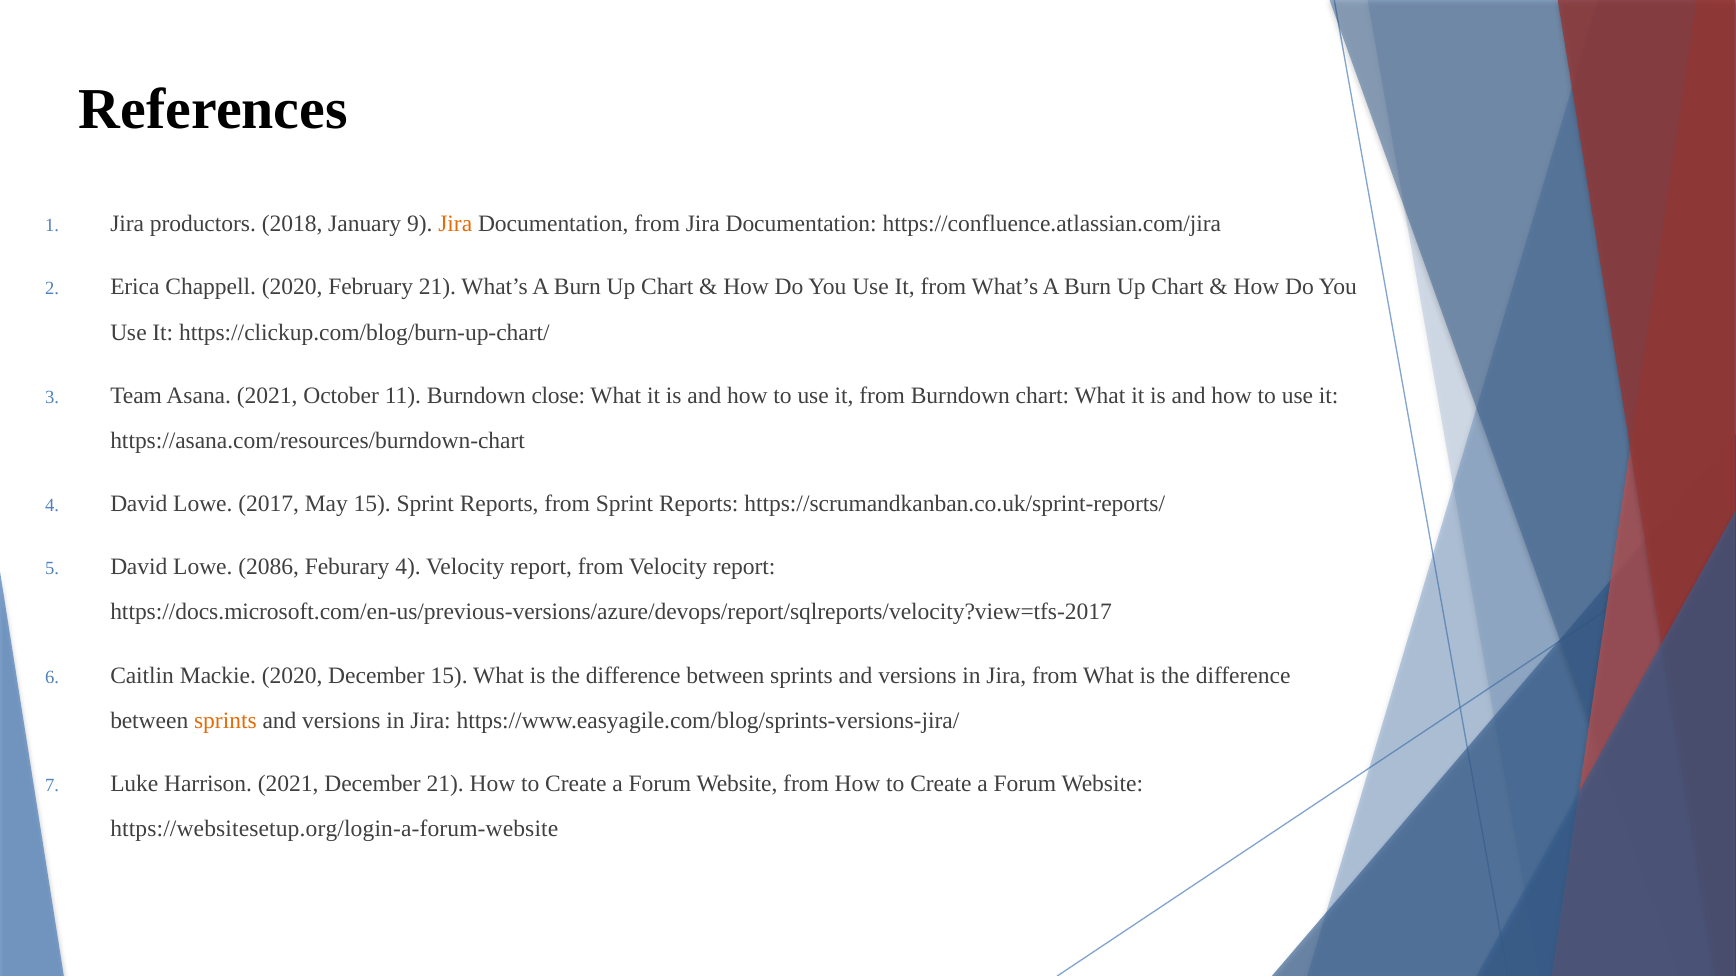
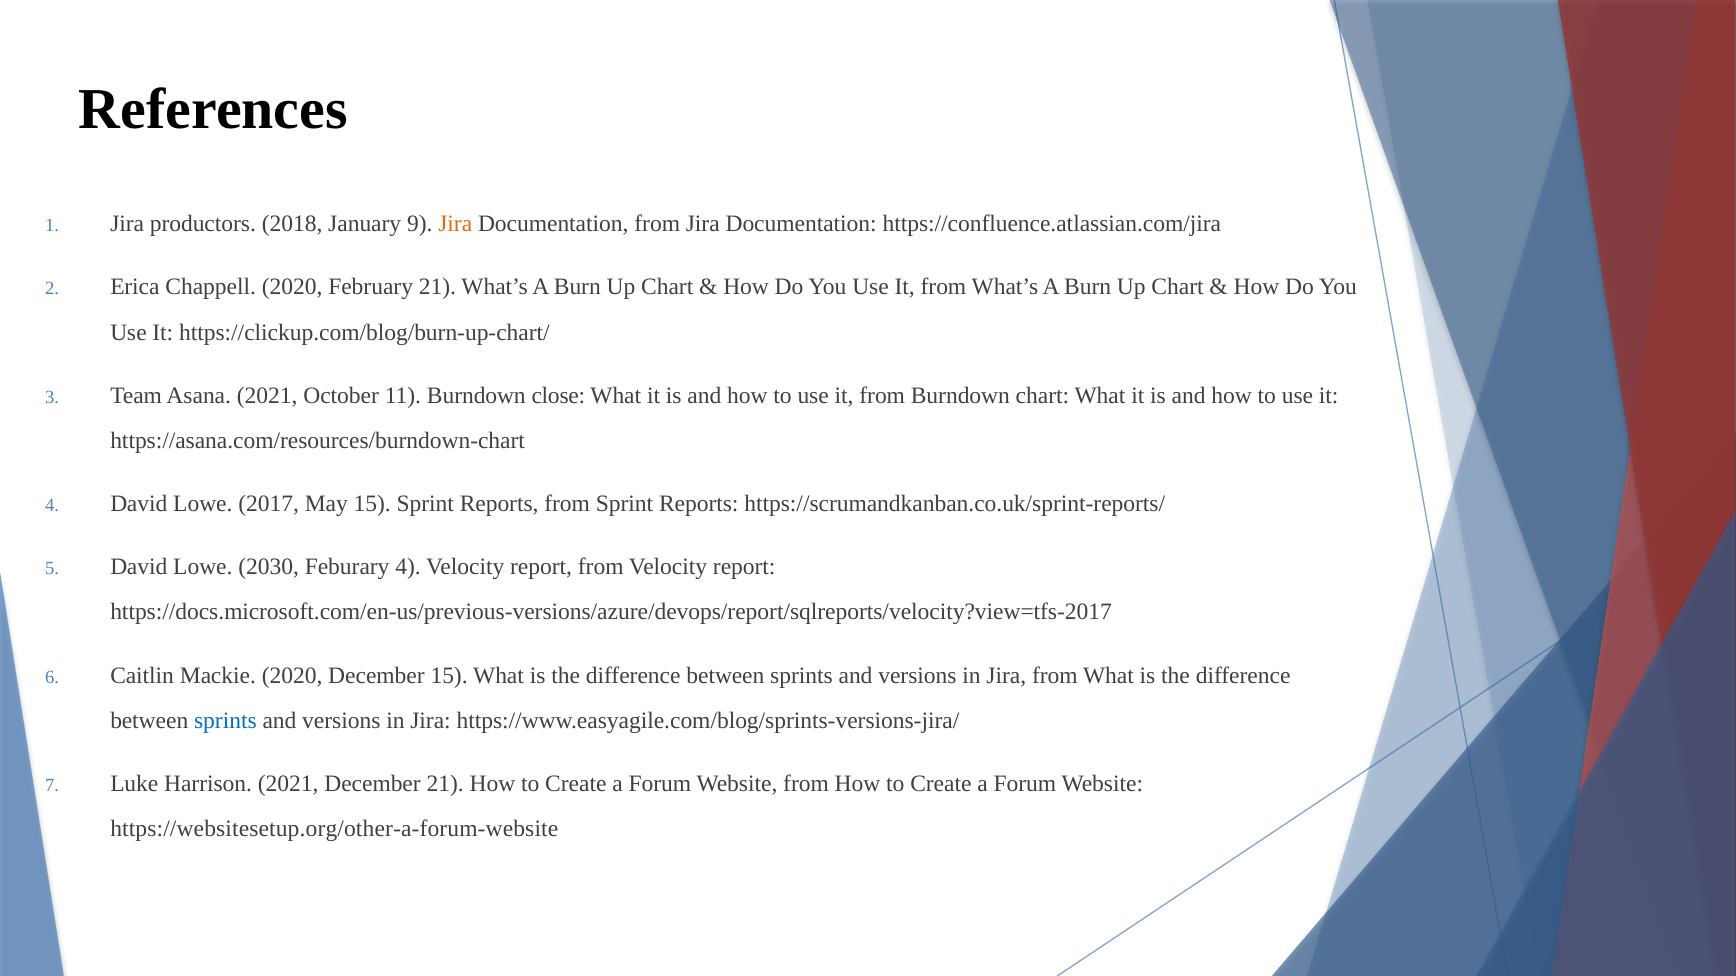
2086: 2086 -> 2030
sprints at (225, 721) colour: orange -> blue
https://websitesetup.org/login-a-forum-website: https://websitesetup.org/login-a-forum-website -> https://websitesetup.org/other-a-forum-website
